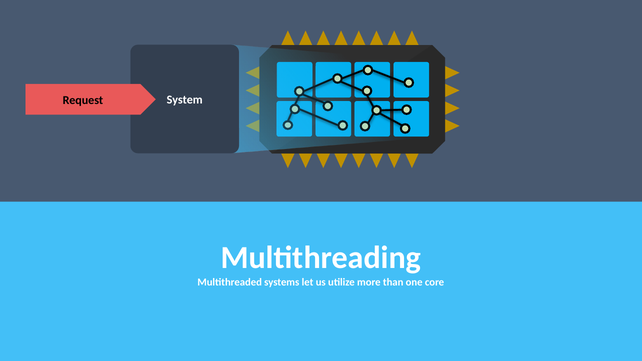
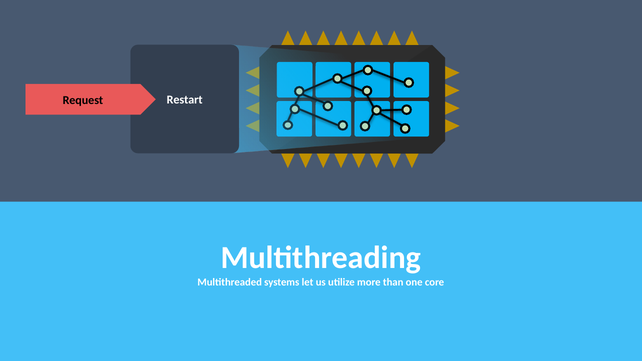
System: System -> Restart
